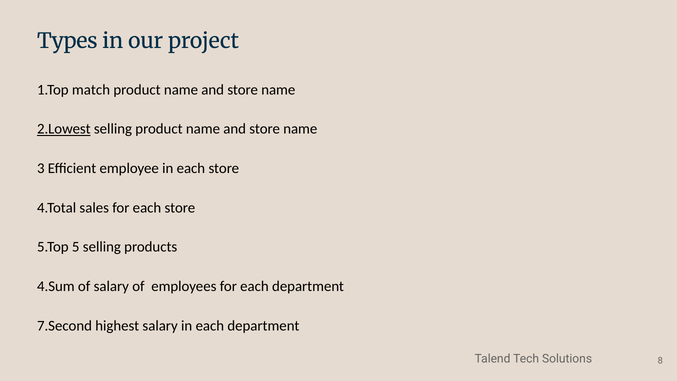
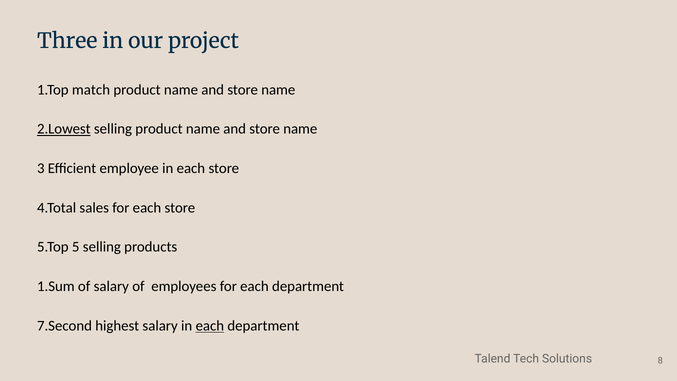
Types: Types -> Three
4.Sum: 4.Sum -> 1.Sum
each at (210, 326) underline: none -> present
